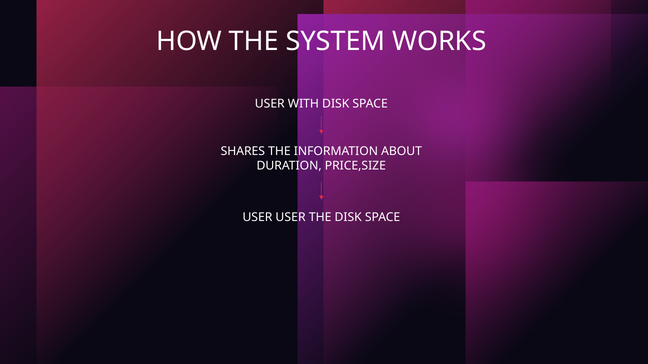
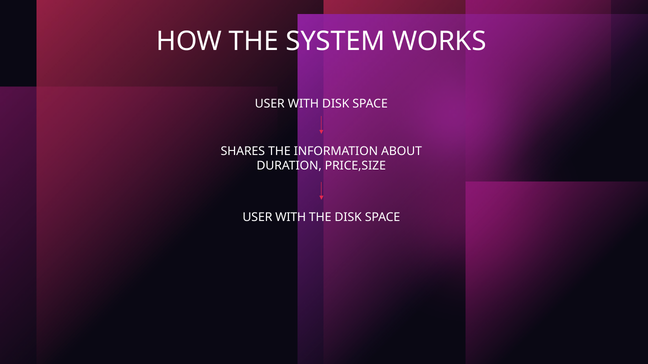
USER at (291, 218): USER -> WITH
